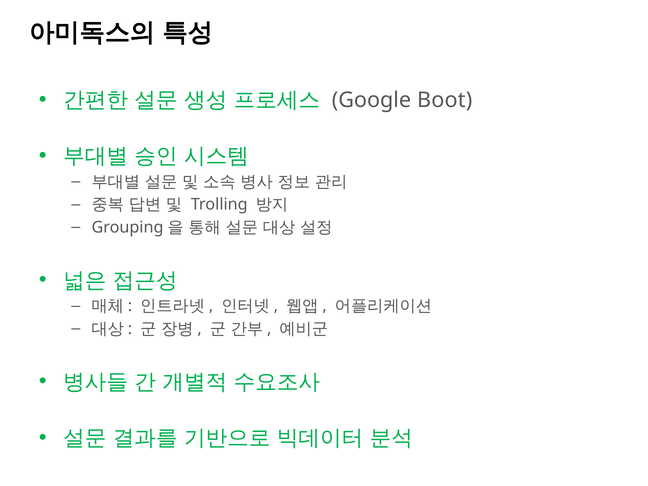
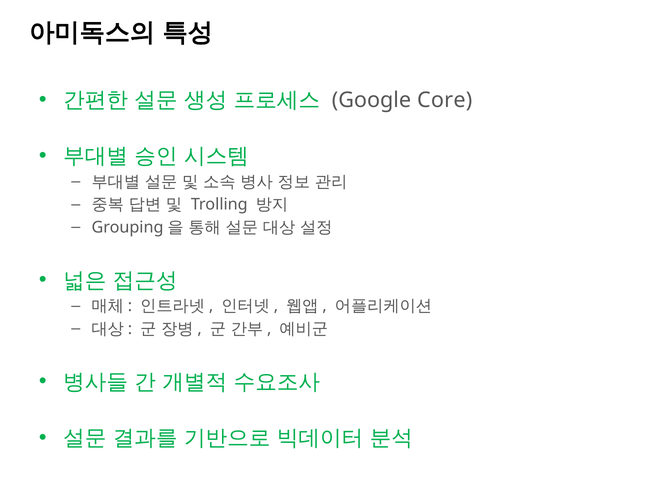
Boot: Boot -> Core
